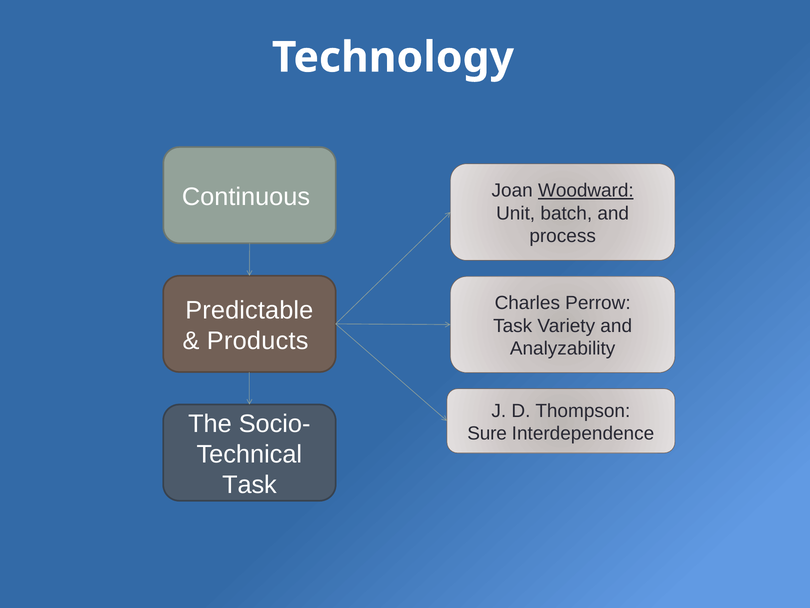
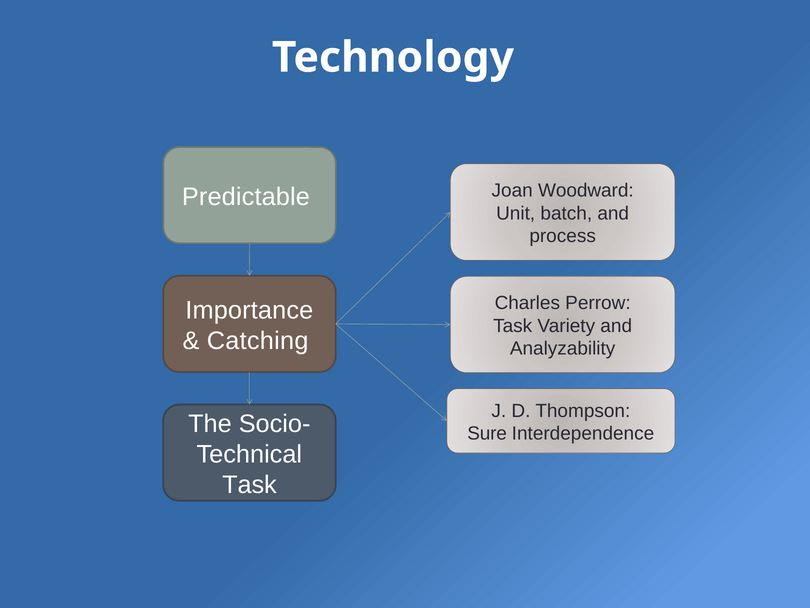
Continuous: Continuous -> Predictable
Woodward underline: present -> none
Predictable: Predictable -> Importance
Products: Products -> Catching
